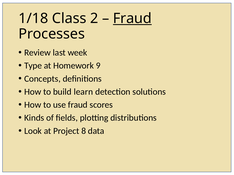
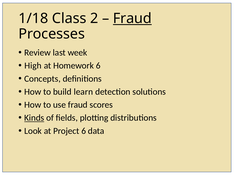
Type: Type -> High
Homework 9: 9 -> 6
Kinds underline: none -> present
Project 8: 8 -> 6
